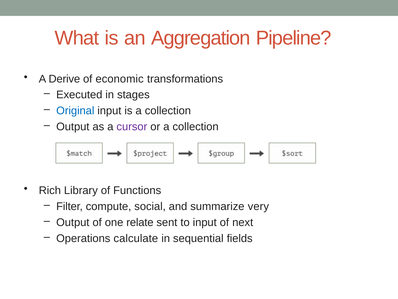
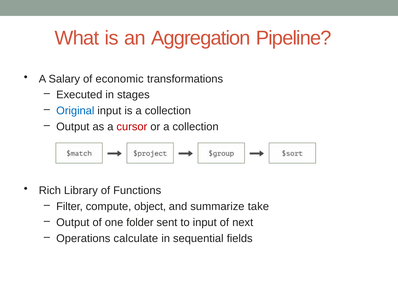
Derive: Derive -> Salary
cursor colour: purple -> red
social: social -> object
very: very -> take
relate: relate -> folder
